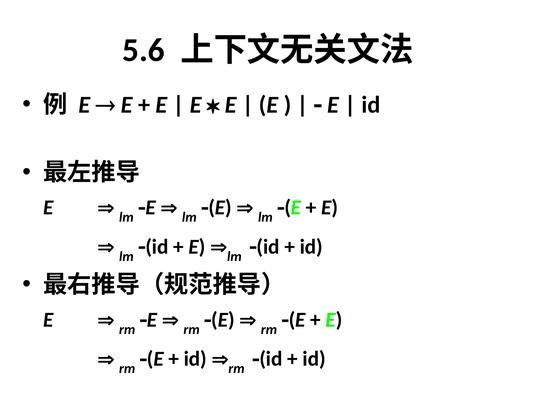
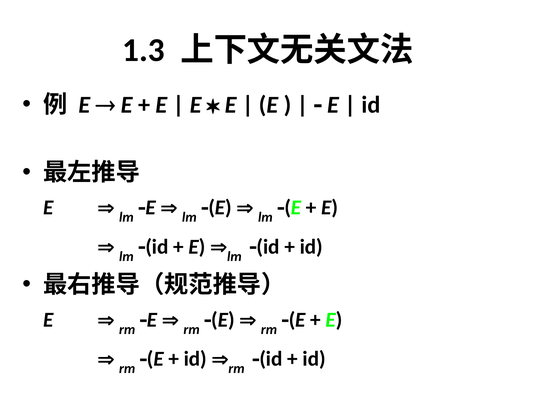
5.6: 5.6 -> 1.3
